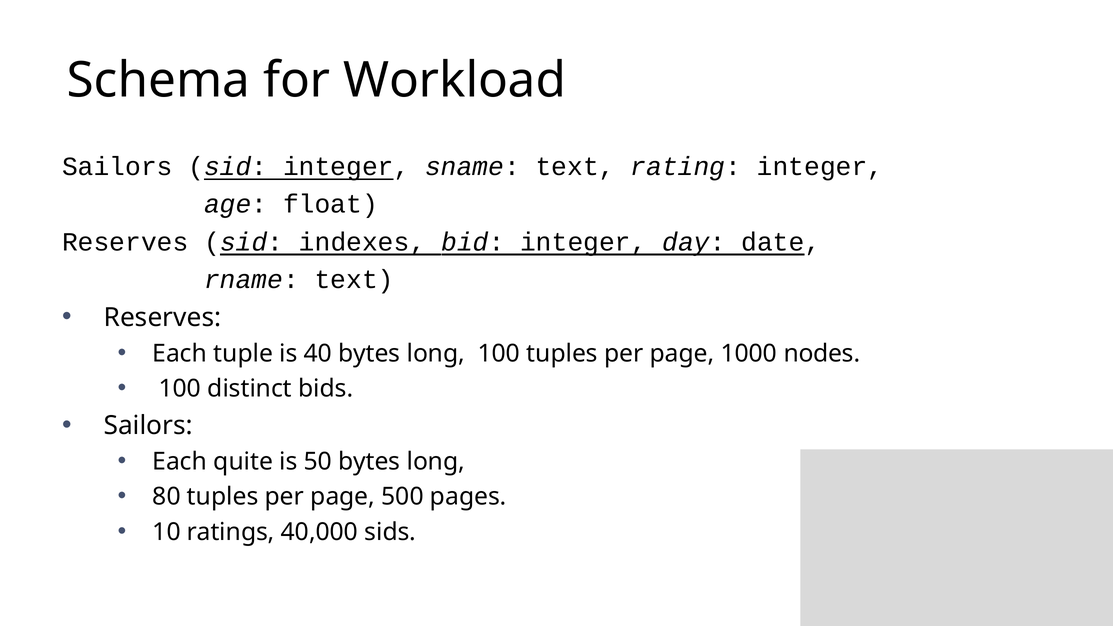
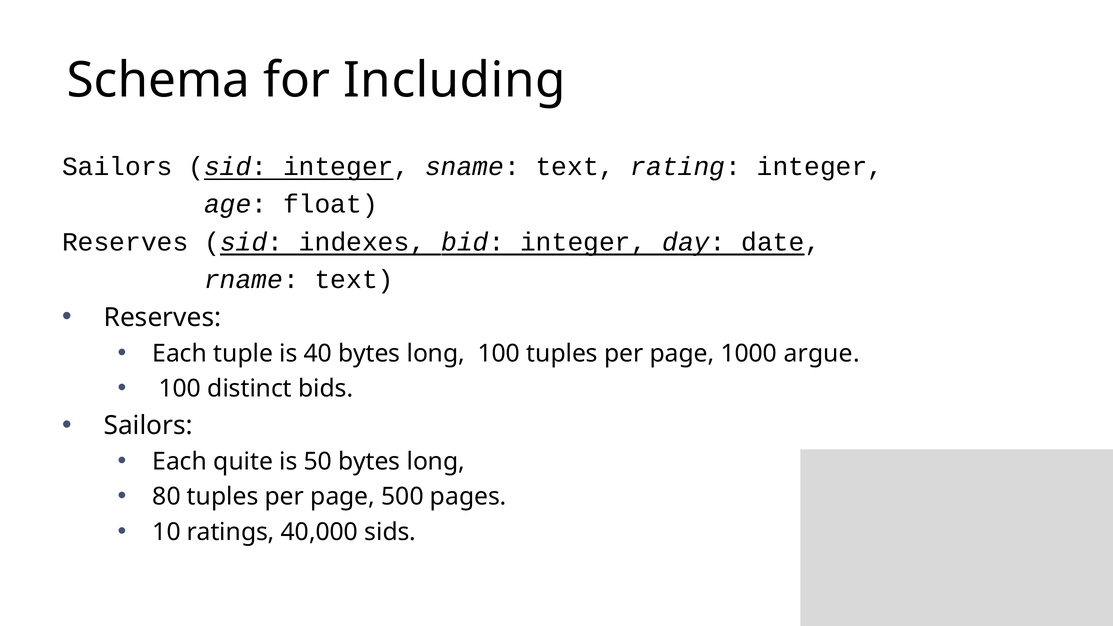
Workload: Workload -> Including
nodes: nodes -> argue
